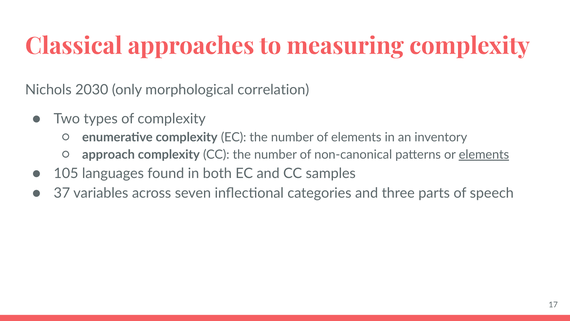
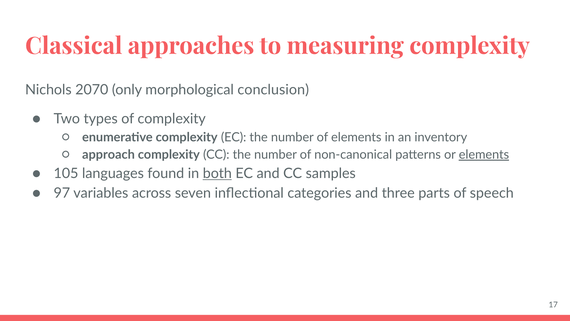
2030: 2030 -> 2070
correlation: correlation -> conclusion
both underline: none -> present
37: 37 -> 97
